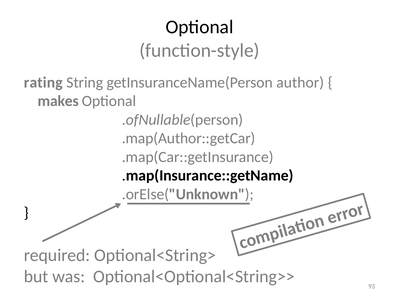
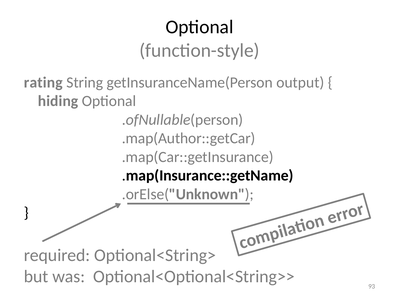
author: author -> output
makes: makes -> hiding
